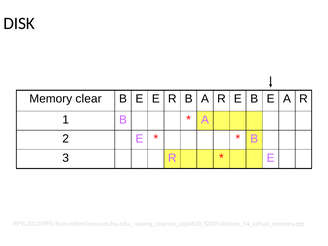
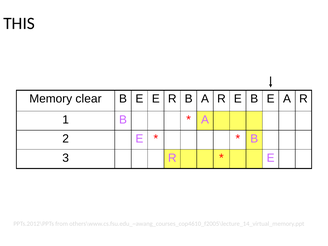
DISK: DISK -> THIS
